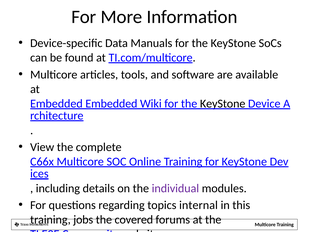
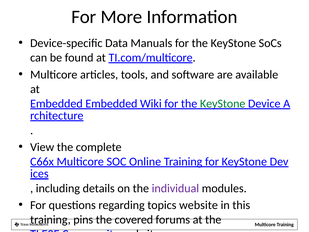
KeyStone at (223, 103) colour: black -> green
topics internal: internal -> website
jobs: jobs -> pins
